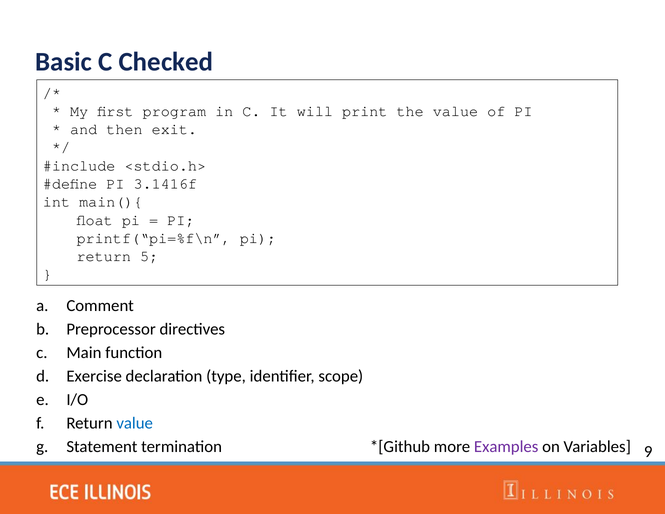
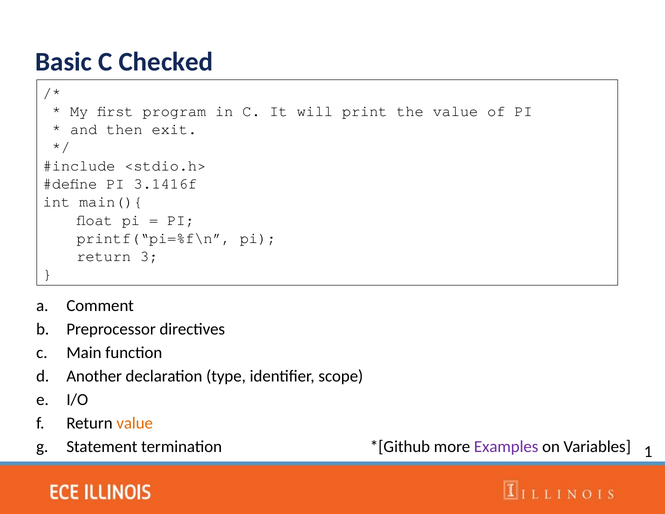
5: 5 -> 3
Exercise: Exercise -> Another
value at (135, 423) colour: blue -> orange
9: 9 -> 1
